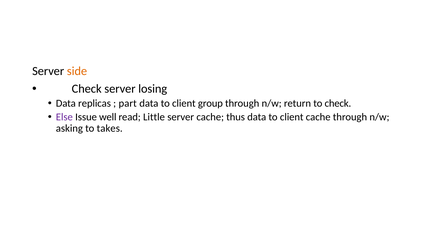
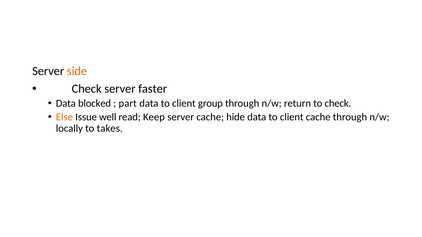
losing: losing -> faster
replicas: replicas -> blocked
Else colour: purple -> orange
Little: Little -> Keep
thus: thus -> hide
asking: asking -> locally
